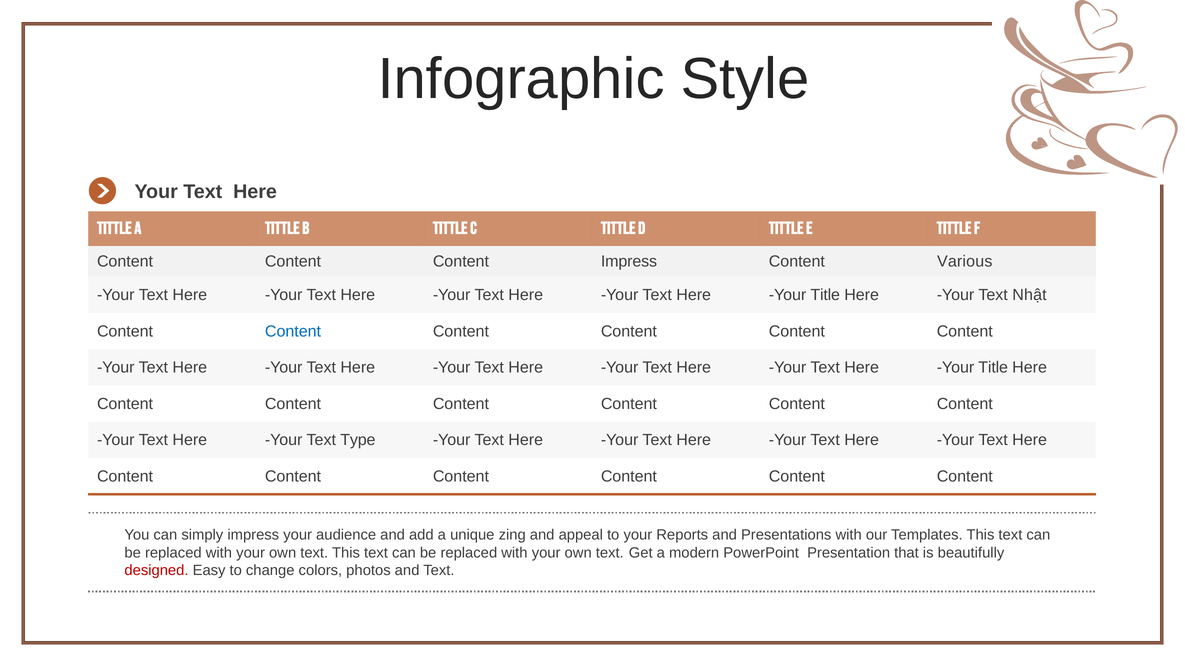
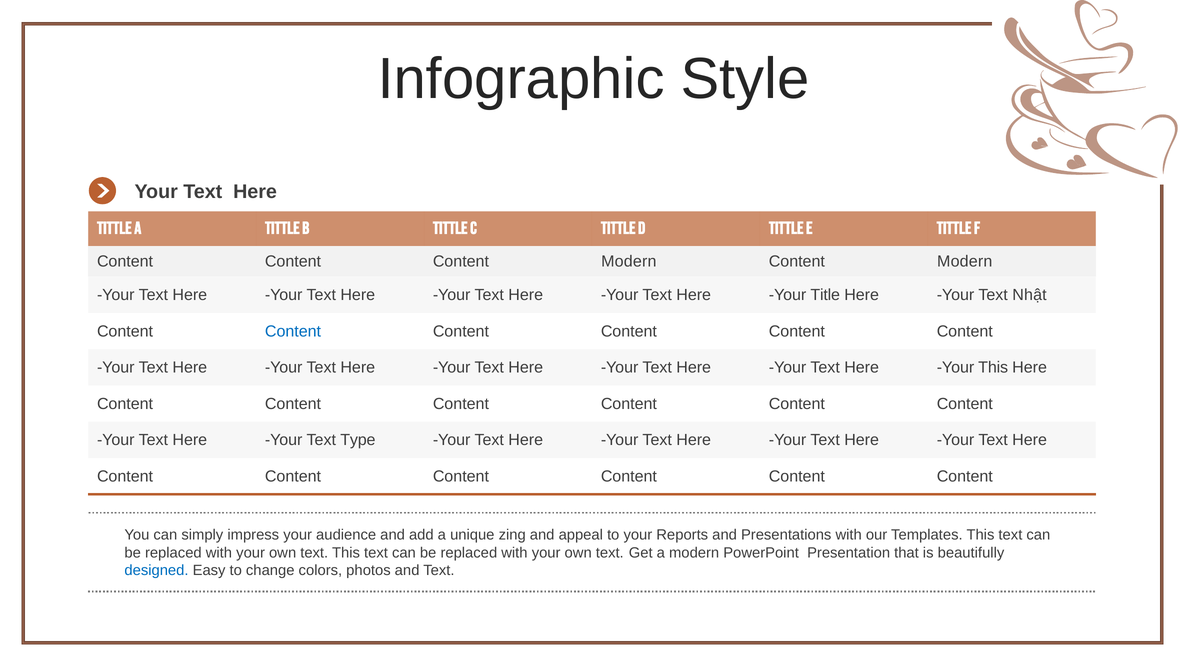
Content Content Impress: Impress -> Modern
Various at (965, 261): Various -> Modern
Title at (993, 367): Title -> This
designed colour: red -> blue
